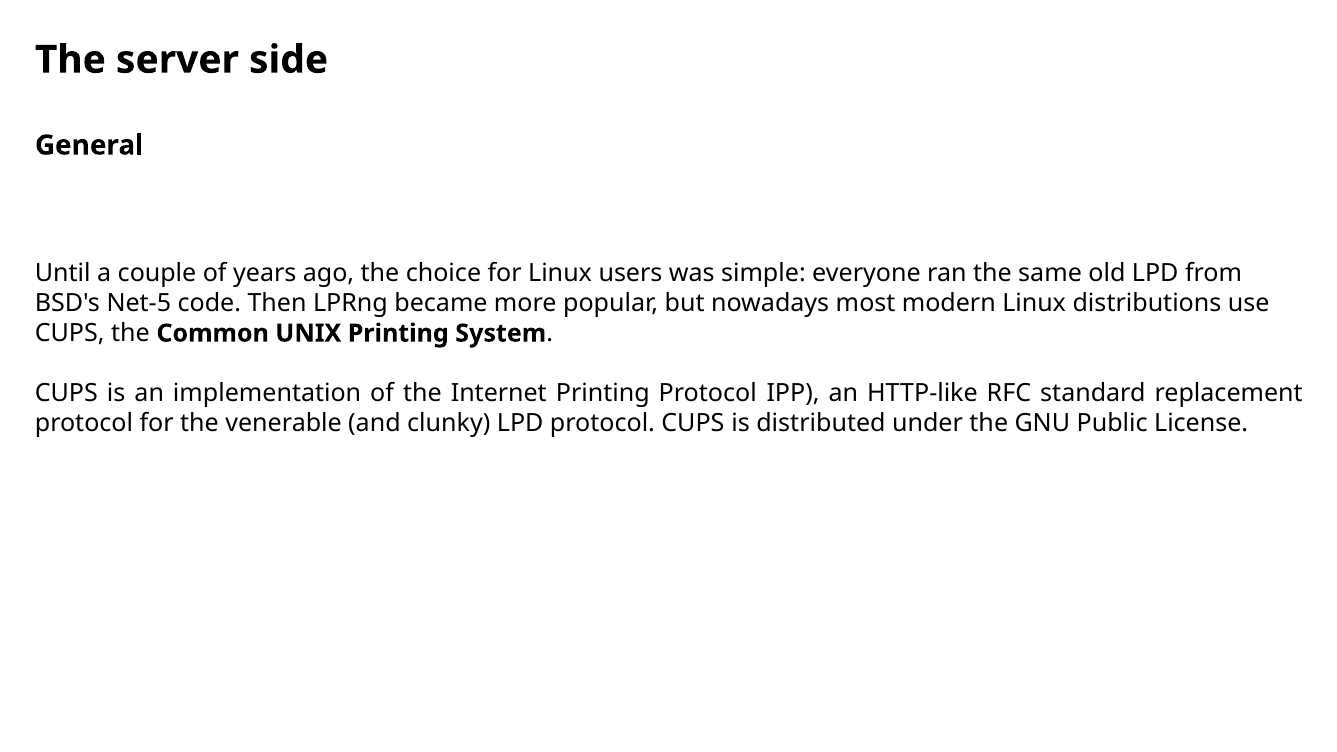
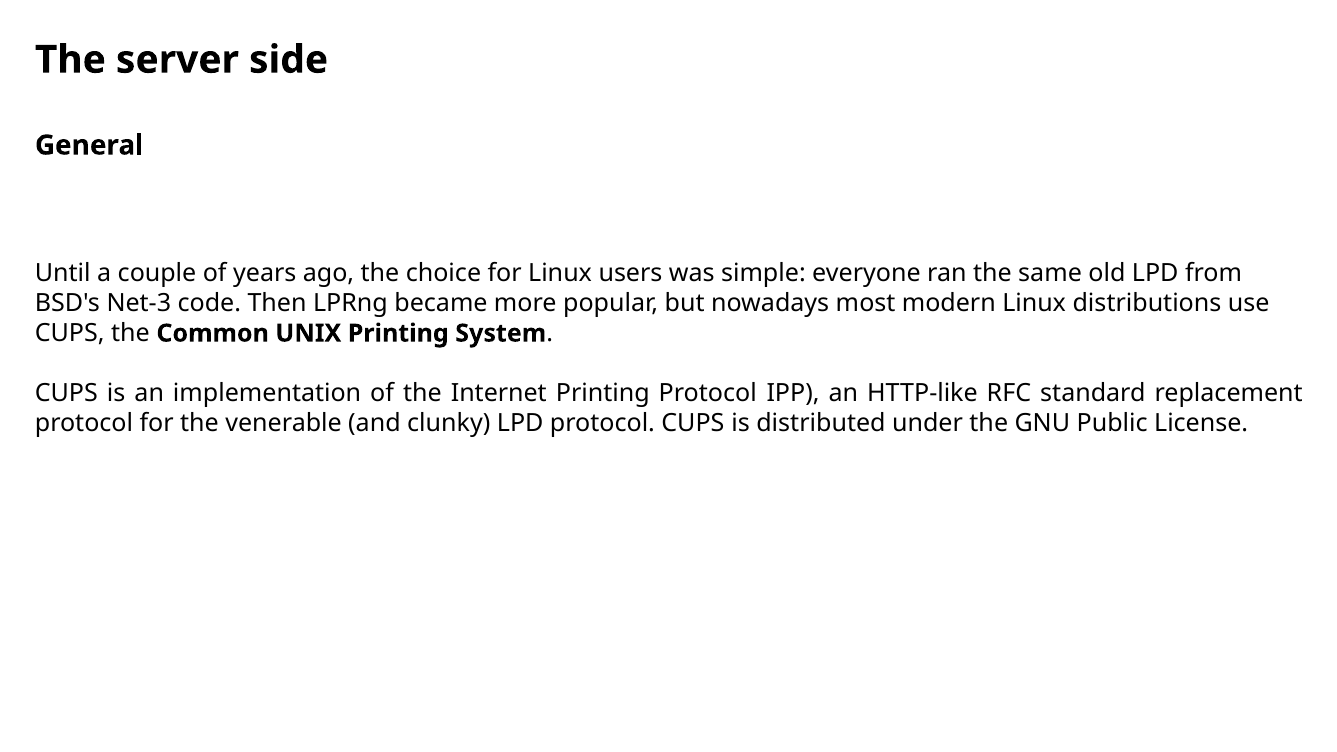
Net-5: Net-5 -> Net-3
